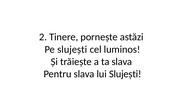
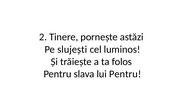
ta slava: slava -> folos
lui Slujești: Slujești -> Pentru
